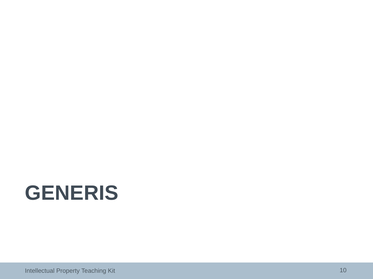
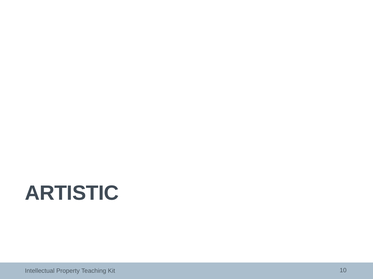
GENERIS: GENERIS -> ARTISTIC
